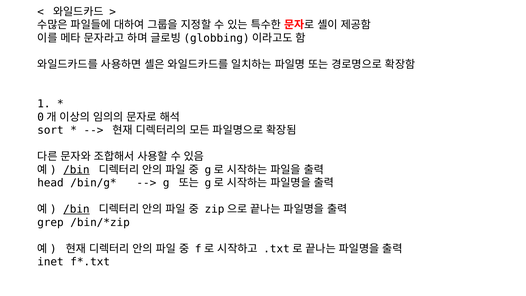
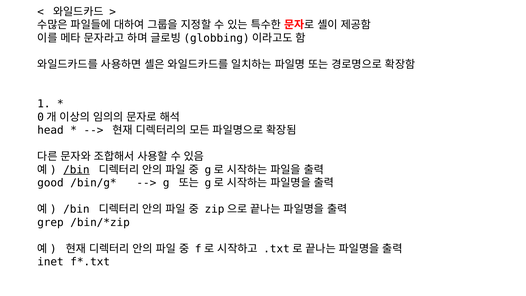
sort: sort -> head
head: head -> good
/bin at (76, 209) underline: present -> none
